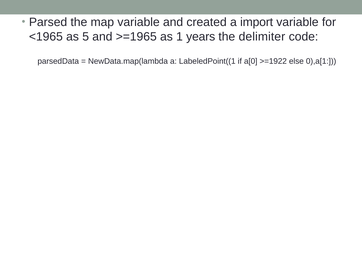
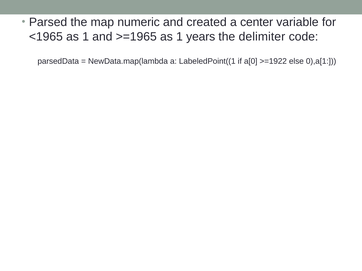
map variable: variable -> numeric
import: import -> center
<1965 as 5: 5 -> 1
